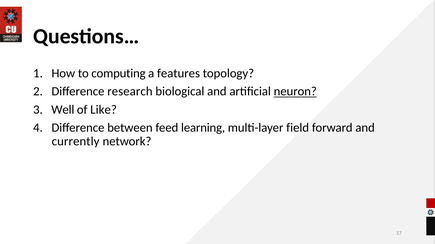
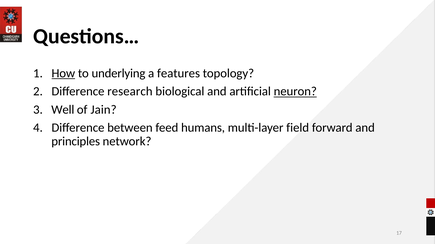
How underline: none -> present
computing: computing -> underlying
Like: Like -> Jain
learning: learning -> humans
currently: currently -> principles
